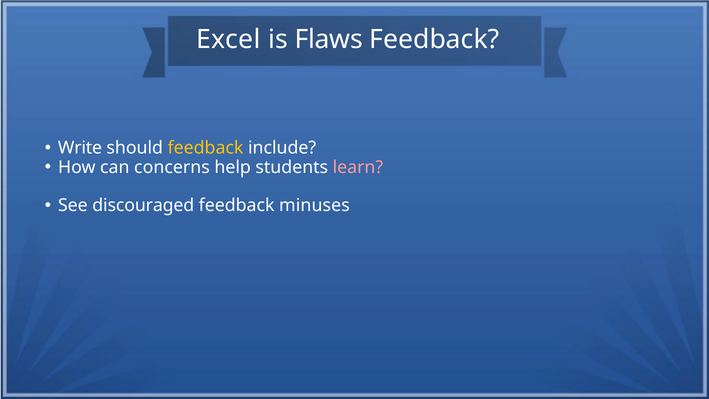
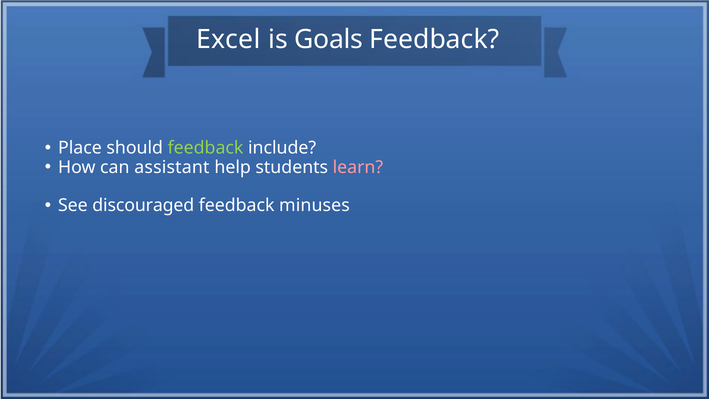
Flaws: Flaws -> Goals
Write: Write -> Place
feedback at (206, 148) colour: yellow -> light green
concerns: concerns -> assistant
